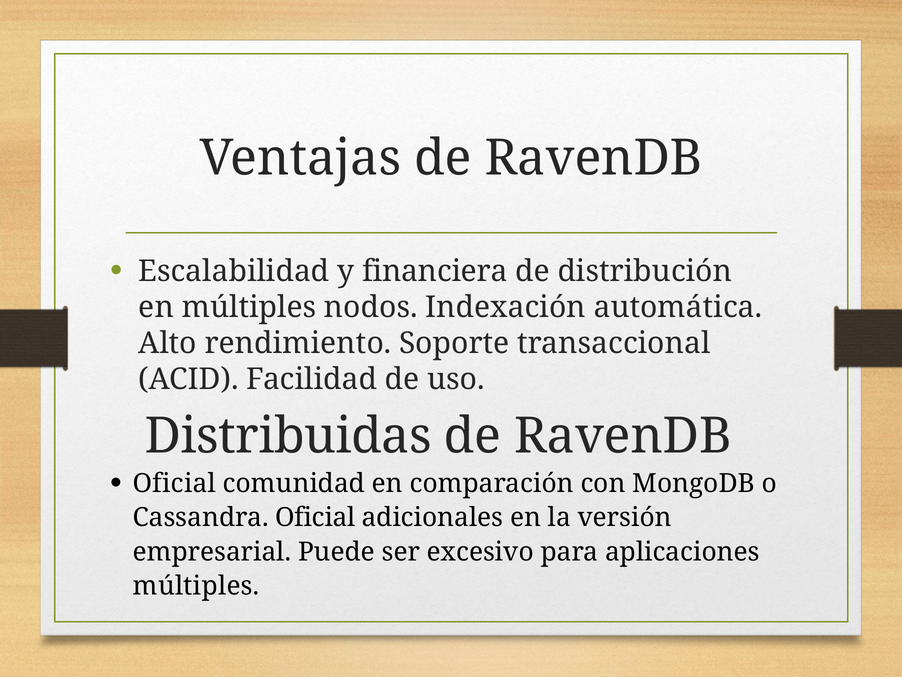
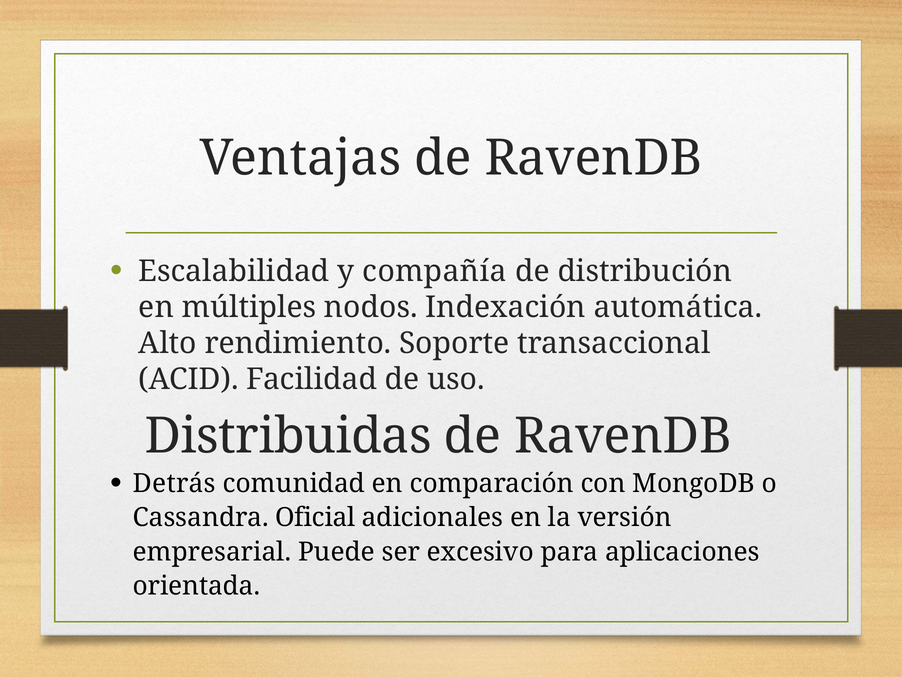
financiera: financiera -> compañía
Oficial at (174, 483): Oficial -> Detrás
múltiples at (196, 586): múltiples -> orientada
